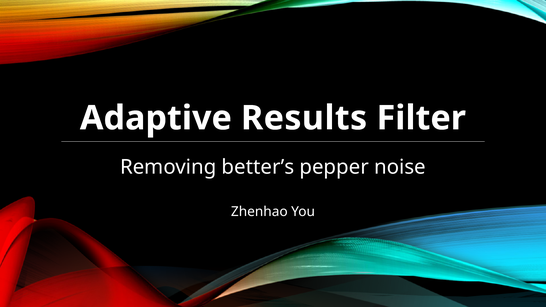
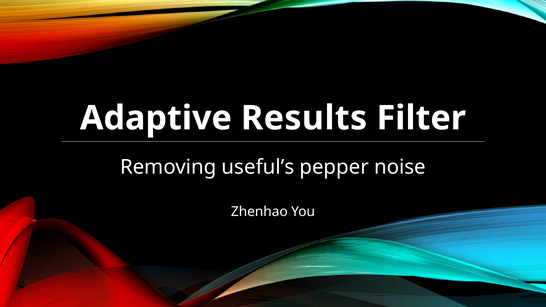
better’s: better’s -> useful’s
